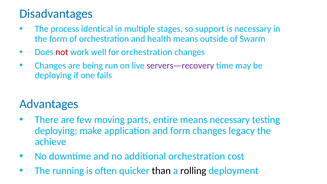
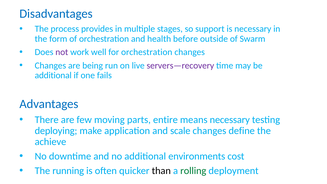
identical: identical -> provides
health means: means -> before
not colour: red -> purple
deploying at (53, 75): deploying -> additional
and form: form -> scale
legacy: legacy -> define
additional orchestration: orchestration -> environments
rolling colour: black -> green
